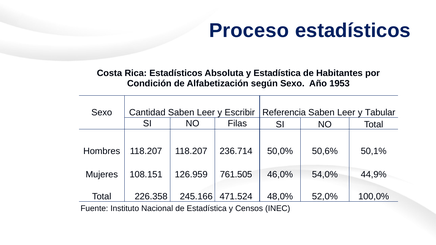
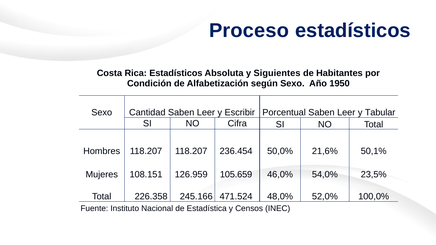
y Estadística: Estadística -> Siguientes
1953: 1953 -> 1950
Referencia: Referencia -> Porcentual
Filas: Filas -> Cifra
236.714: 236.714 -> 236.454
50,6%: 50,6% -> 21,6%
761.505: 761.505 -> 105.659
44,9%: 44,9% -> 23,5%
